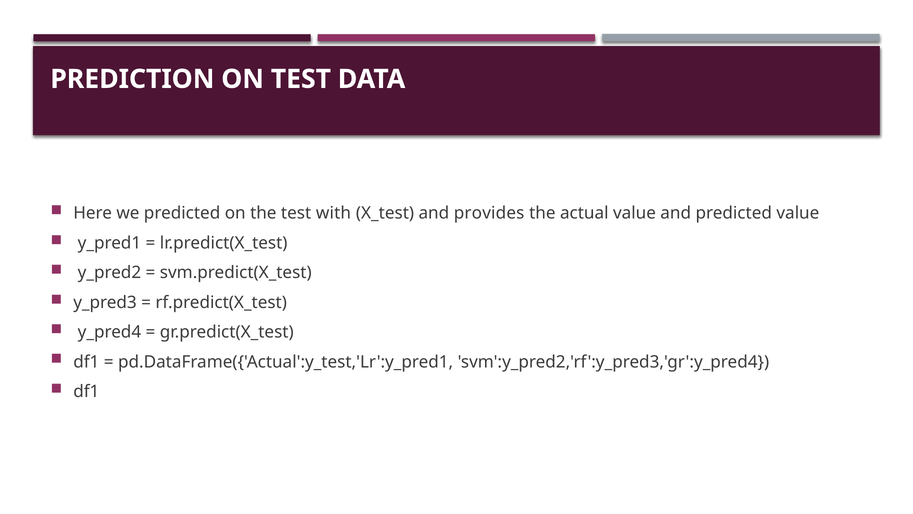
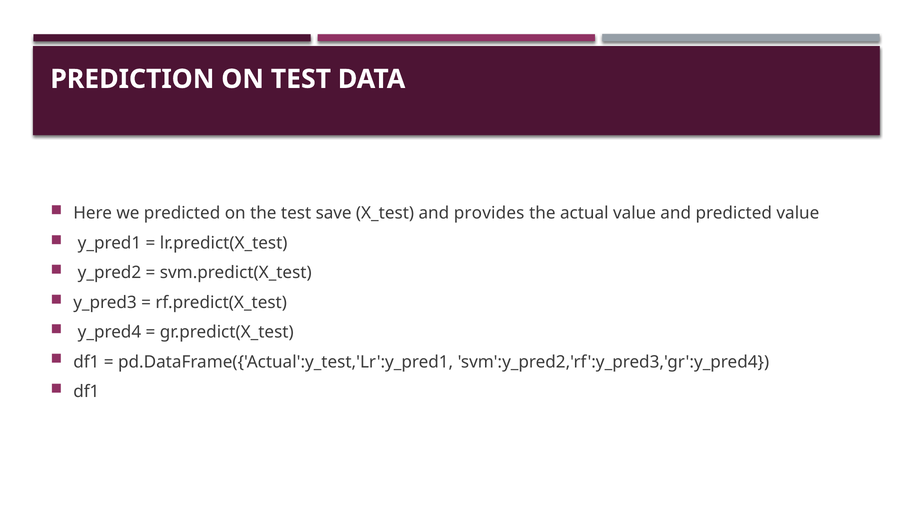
with: with -> save
